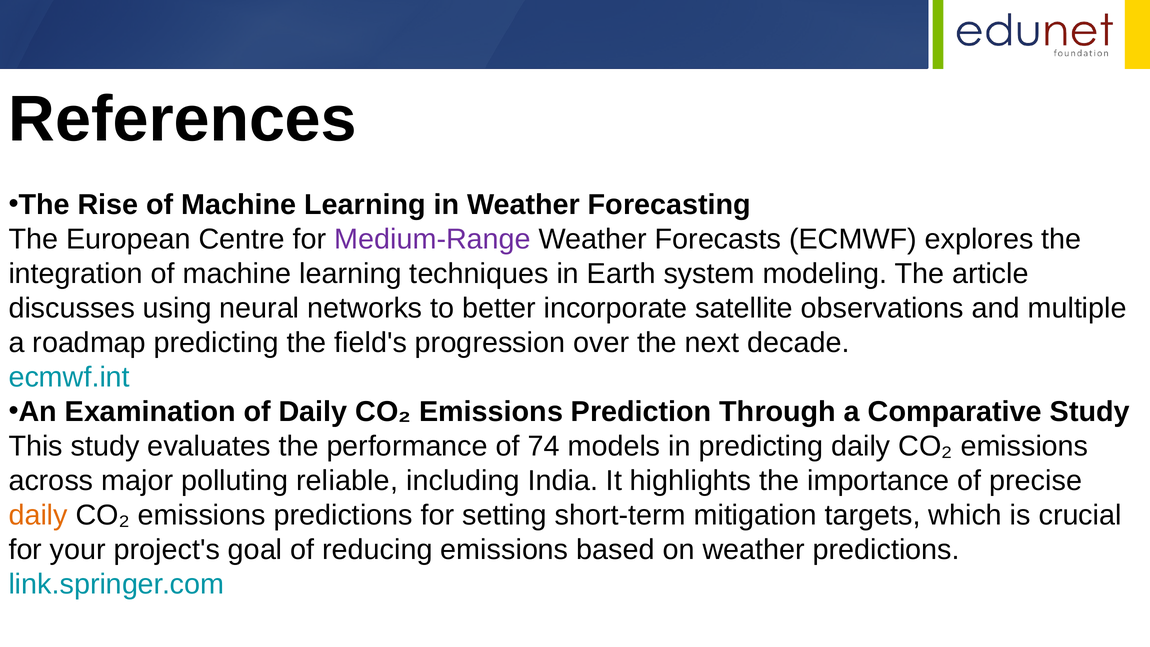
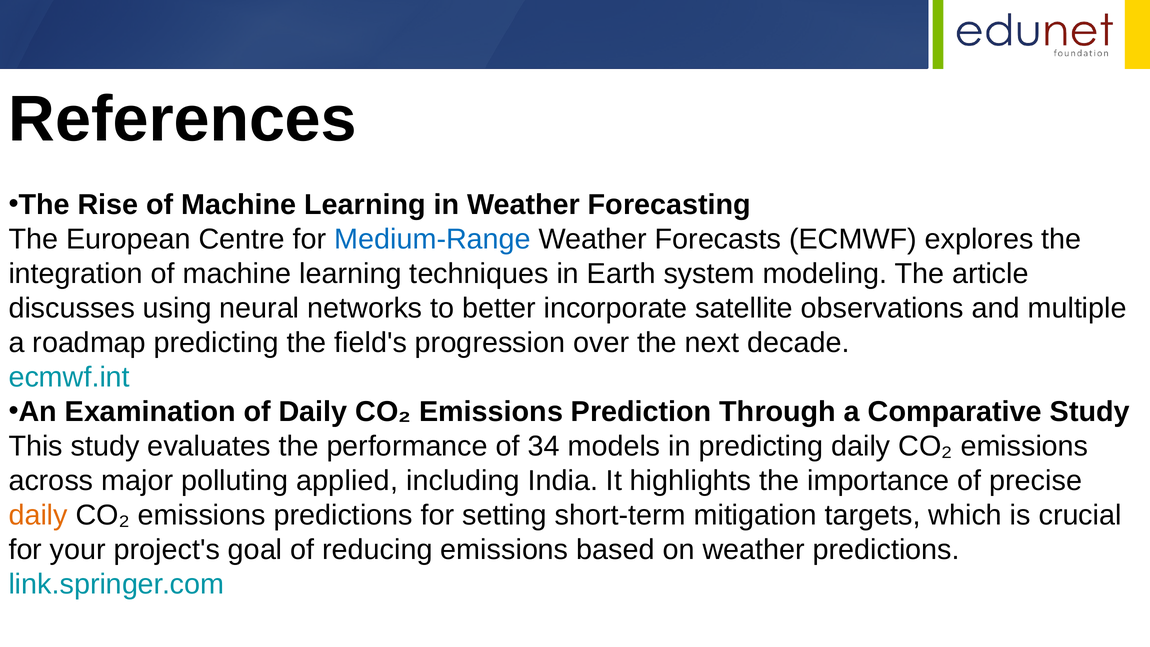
Medium-Range colour: purple -> blue
74: 74 -> 34
reliable: reliable -> applied
